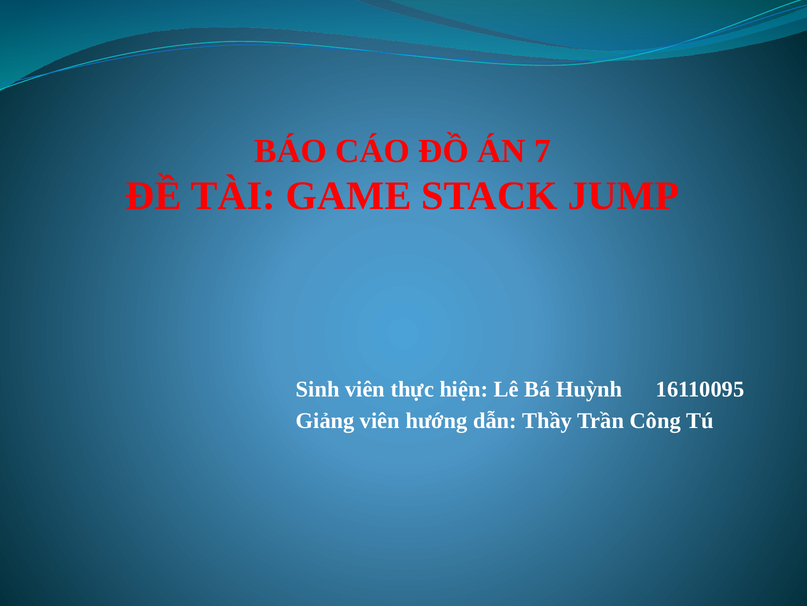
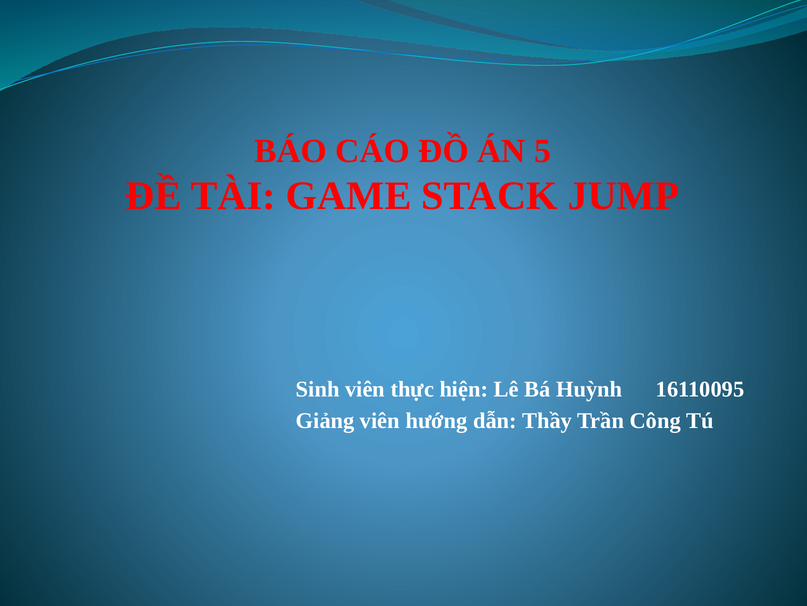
7: 7 -> 5
